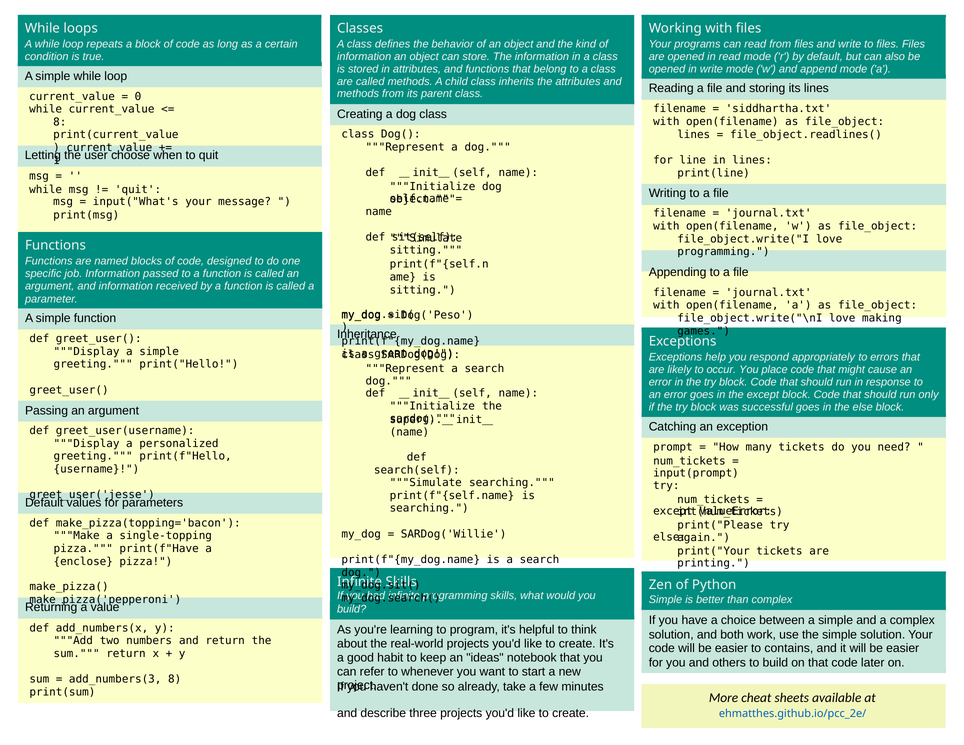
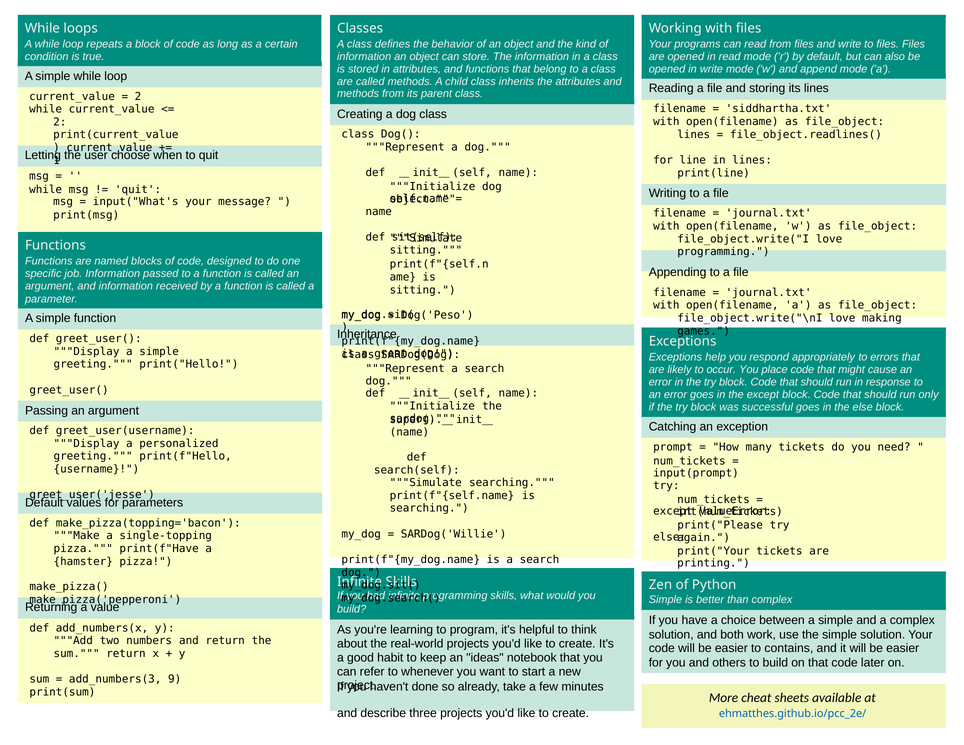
0 at (138, 96): 0 -> 2
8 at (60, 122): 8 -> 2
enclose: enclose -> hamster
add_numbers(3 8: 8 -> 9
